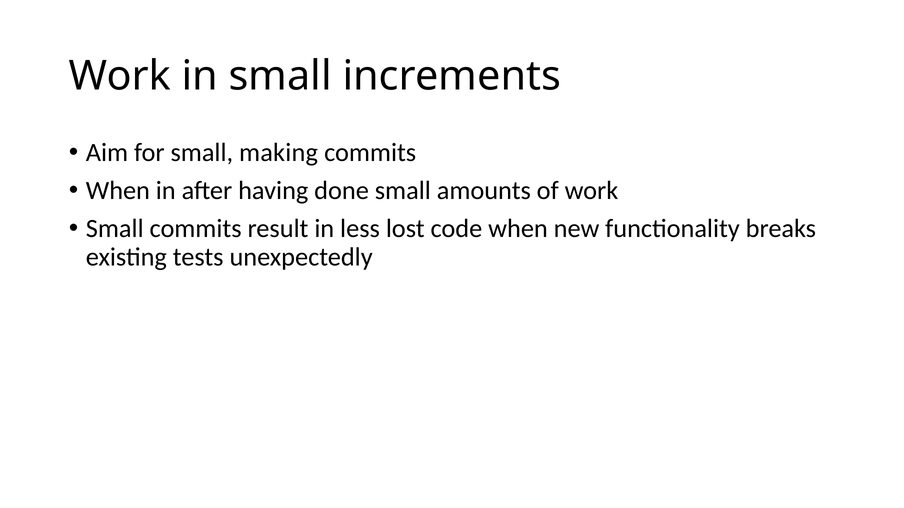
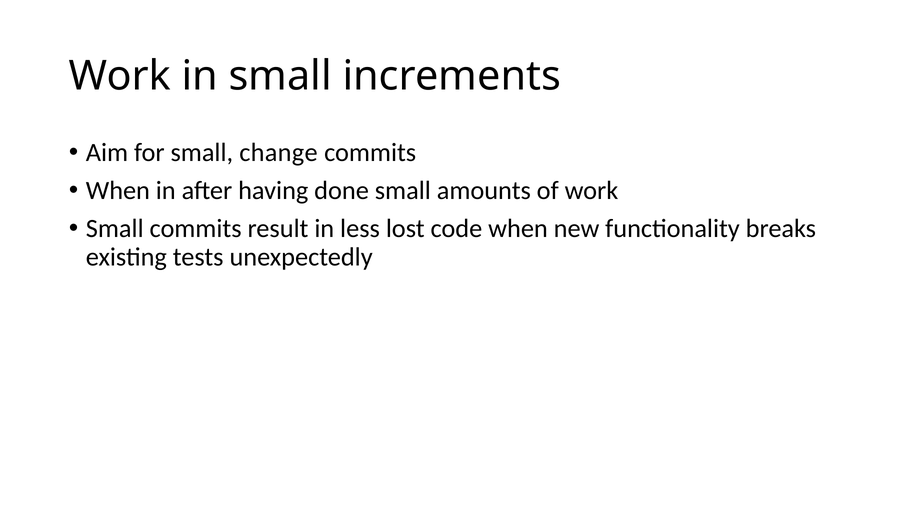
making: making -> change
